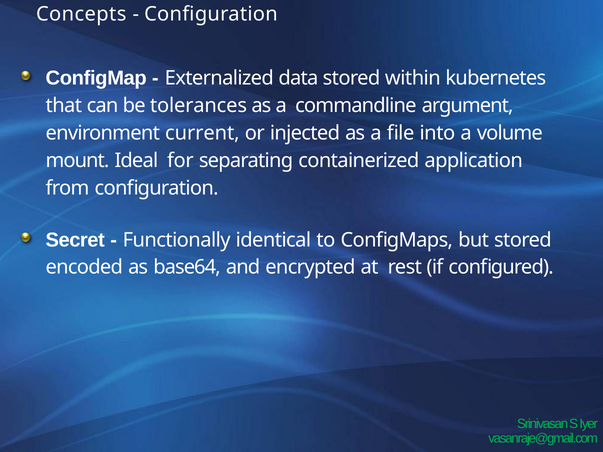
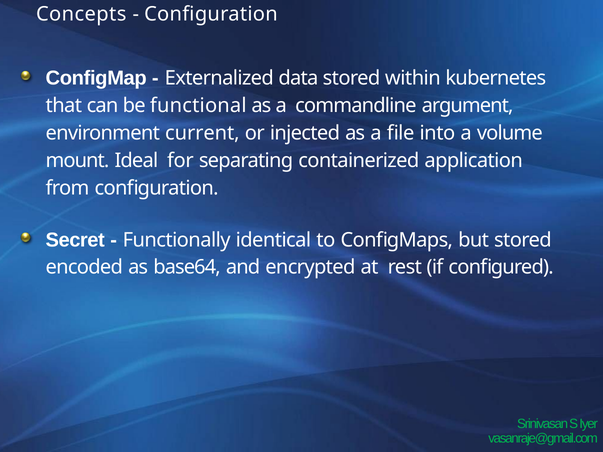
tolerances: tolerances -> functional
